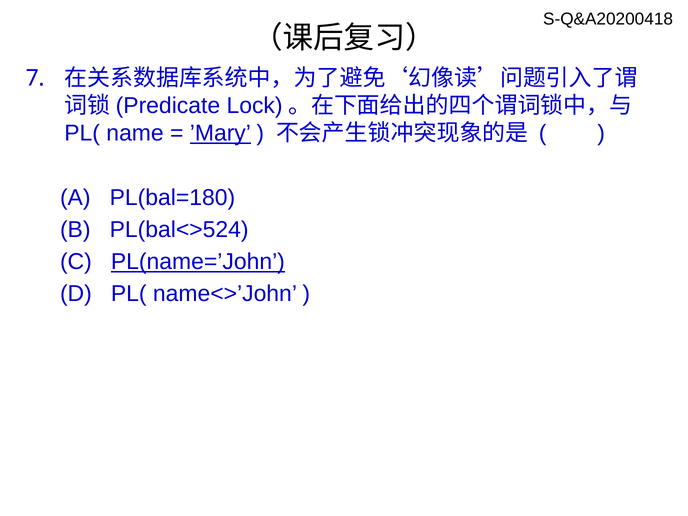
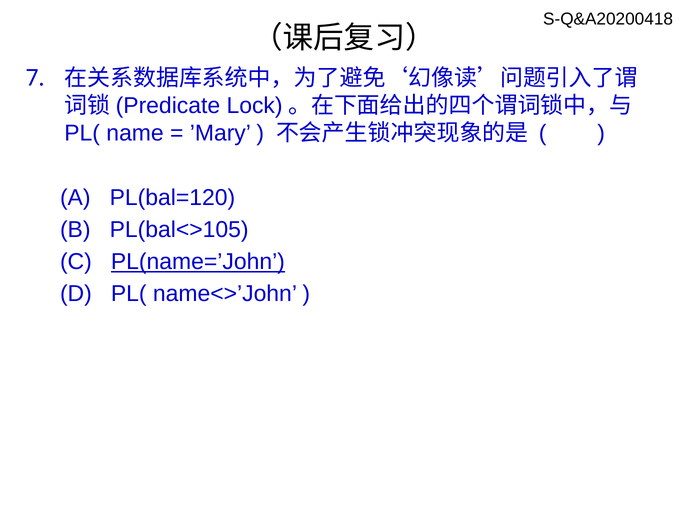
’Mary underline: present -> none
PL(bal=180: PL(bal=180 -> PL(bal=120
PL(bal<>524: PL(bal<>524 -> PL(bal<>105
